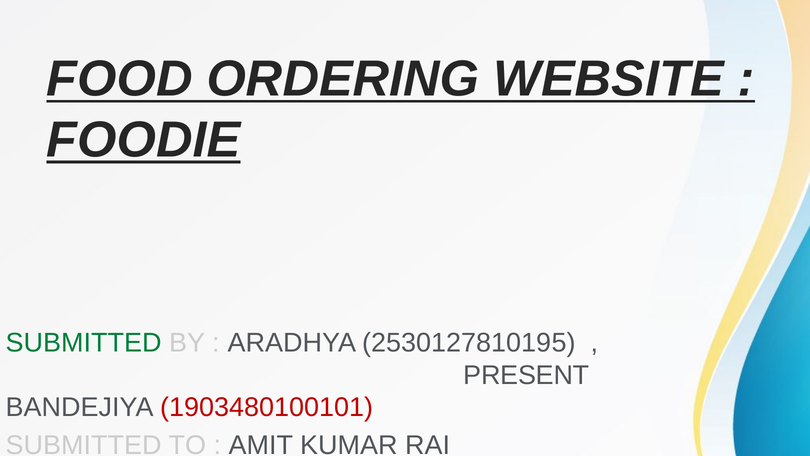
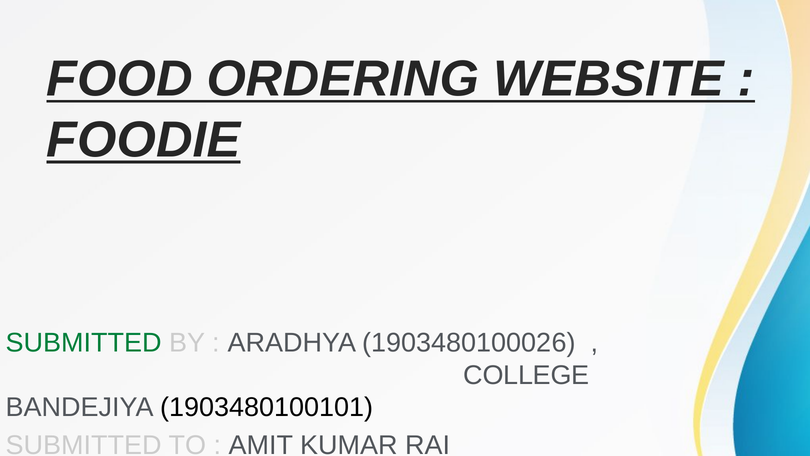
2530127810195: 2530127810195 -> 1903480100026
PRESENT: PRESENT -> COLLEGE
1903480100101 colour: red -> black
